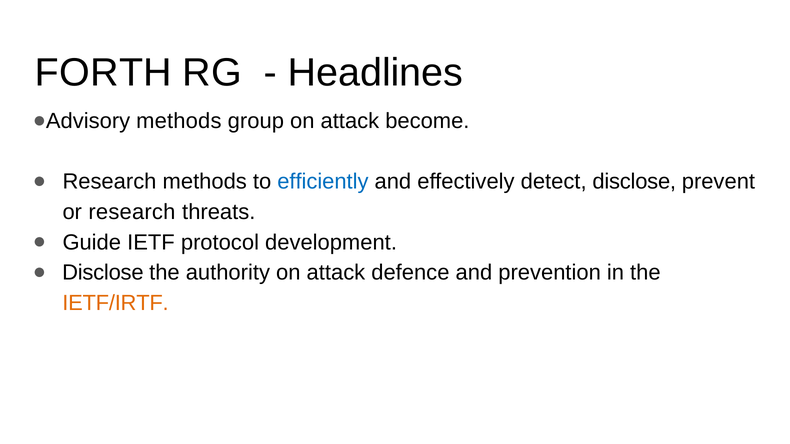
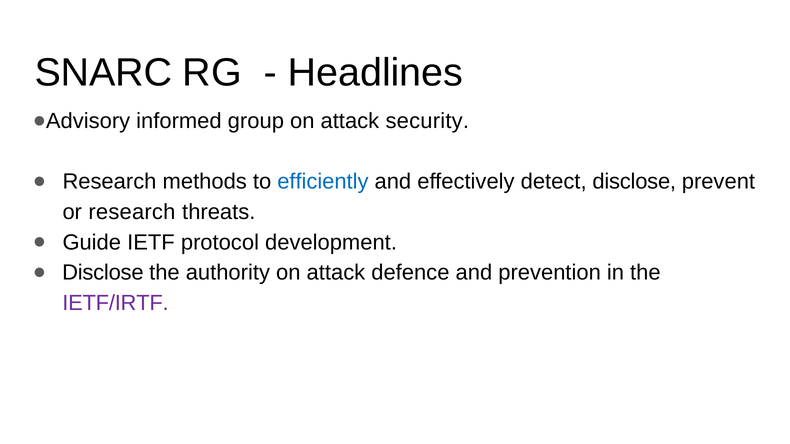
FORTH: FORTH -> SNARC
methods at (179, 121): methods -> informed
become: become -> security
IETF/IRTF colour: orange -> purple
